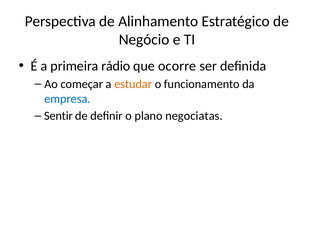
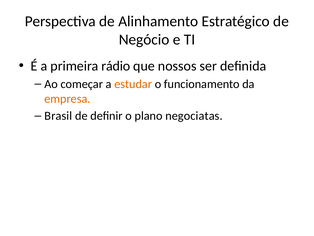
ocorre: ocorre -> nossos
empresa colour: blue -> orange
Sentir: Sentir -> Brasil
